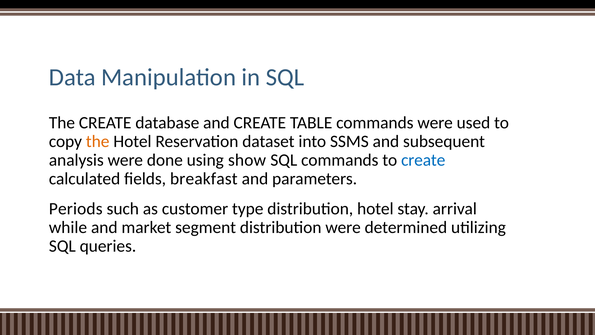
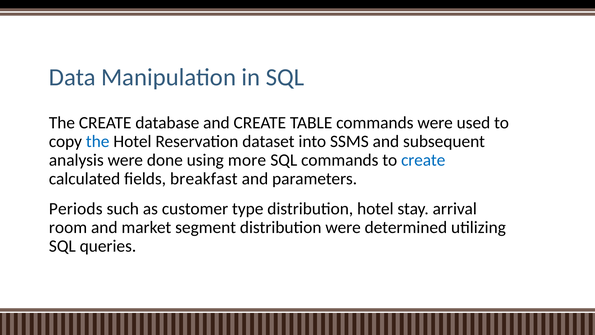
the at (98, 141) colour: orange -> blue
show: show -> more
while: while -> room
